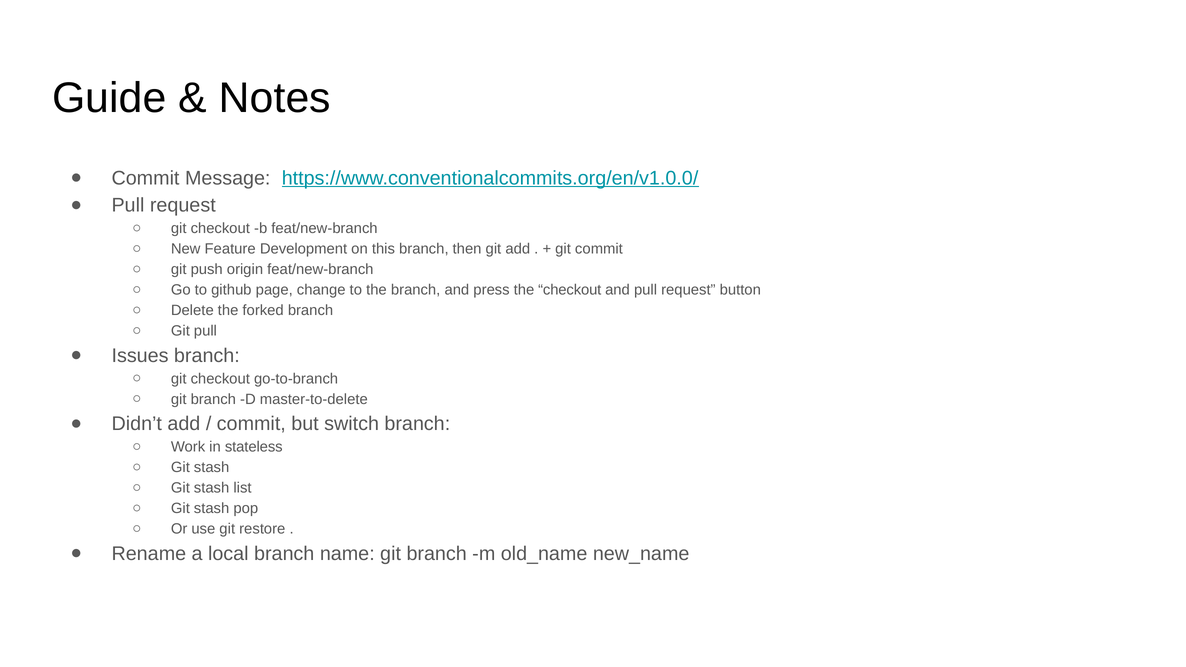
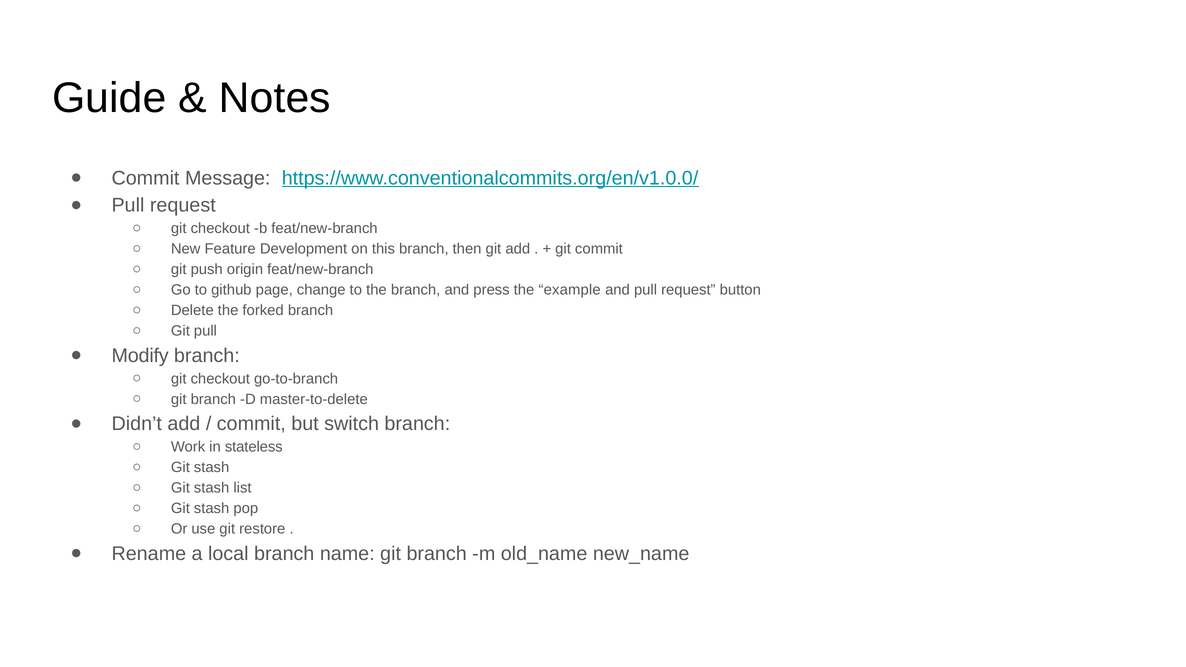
the checkout: checkout -> example
Issues: Issues -> Modify
